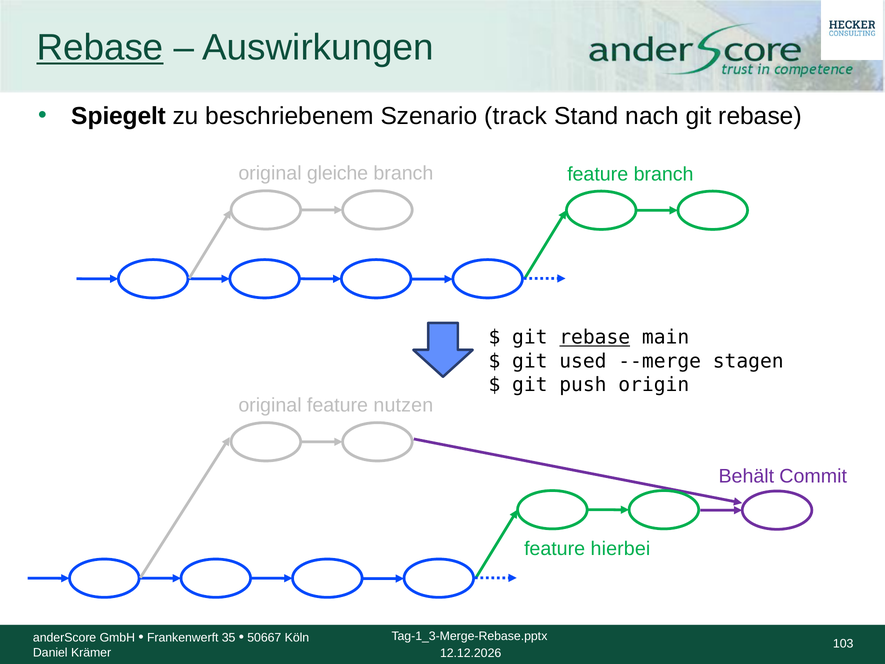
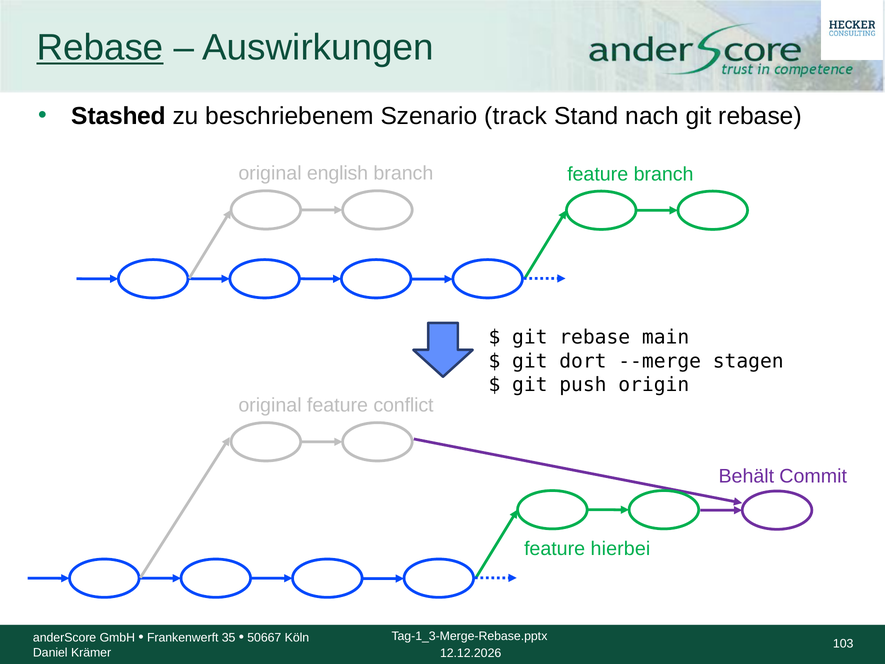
Spiegelt: Spiegelt -> Stashed
gleiche: gleiche -> english
rebase at (595, 337) underline: present -> none
used: used -> dort
nutzen: nutzen -> conflict
